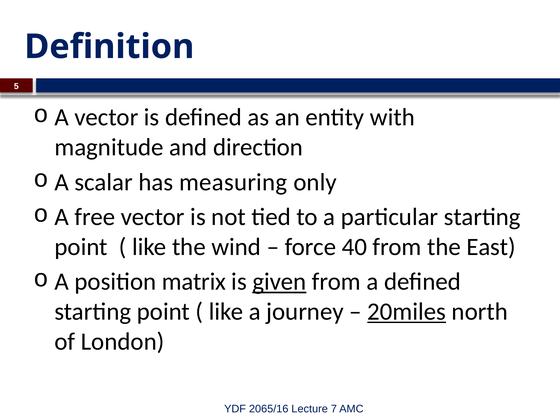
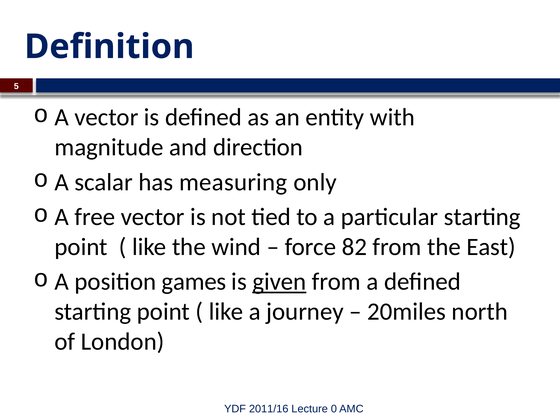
40: 40 -> 82
matrix: matrix -> games
20miles underline: present -> none
2065/16: 2065/16 -> 2011/16
7: 7 -> 0
